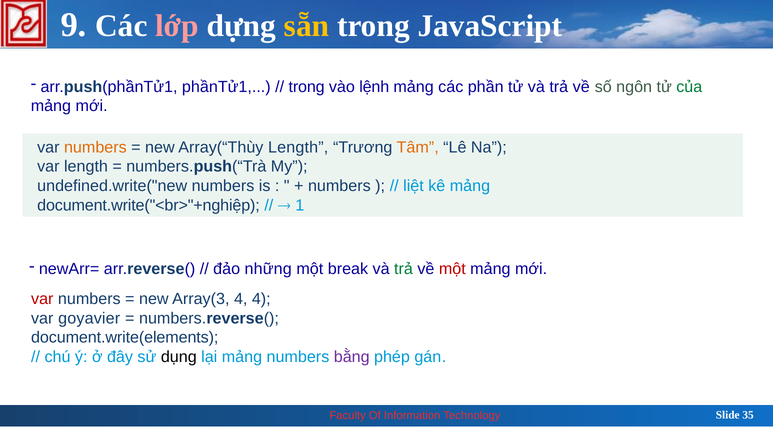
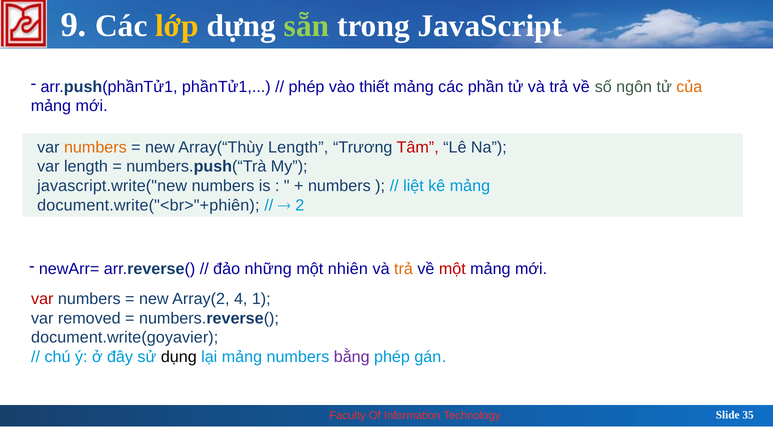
lớp colour: pink -> yellow
sẵn colour: yellow -> light green
trong at (307, 87): trong -> phép
lệnh: lệnh -> thiết
của colour: green -> orange
Tâm colour: orange -> red
undefined.write("new: undefined.write("new -> javascript.write("new
document.write("<br>"+nghiệp: document.write("<br>"+nghiệp -> document.write("<br>"+phiên
1: 1 -> 2
break: break -> nhiên
trả at (404, 269) colour: green -> orange
Array(3: Array(3 -> Array(2
4 4: 4 -> 1
goyavier: goyavier -> removed
document.write(elements: document.write(elements -> document.write(goyavier
